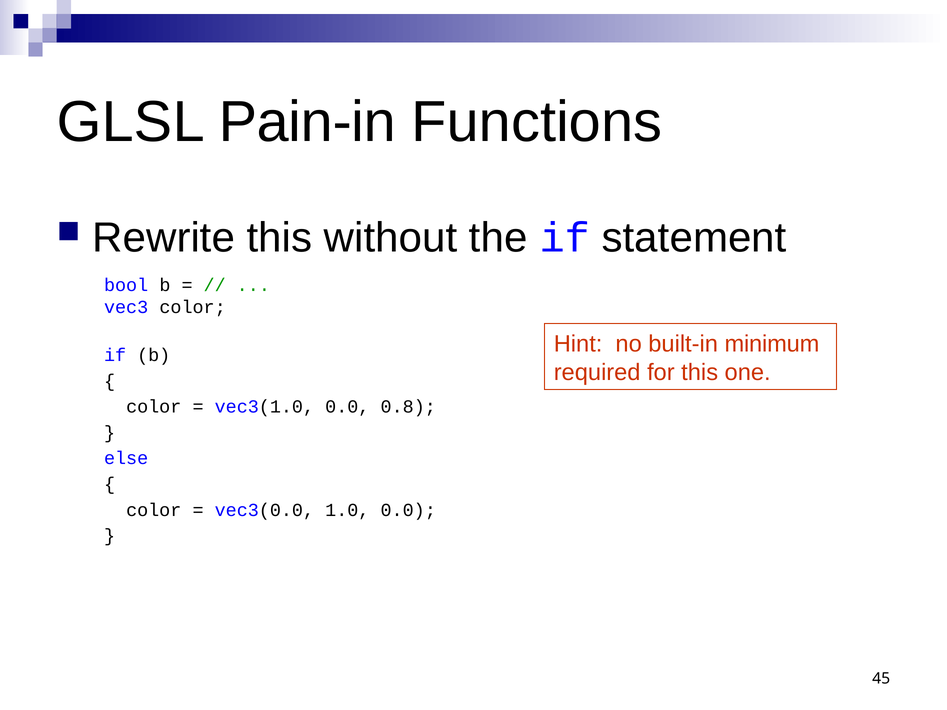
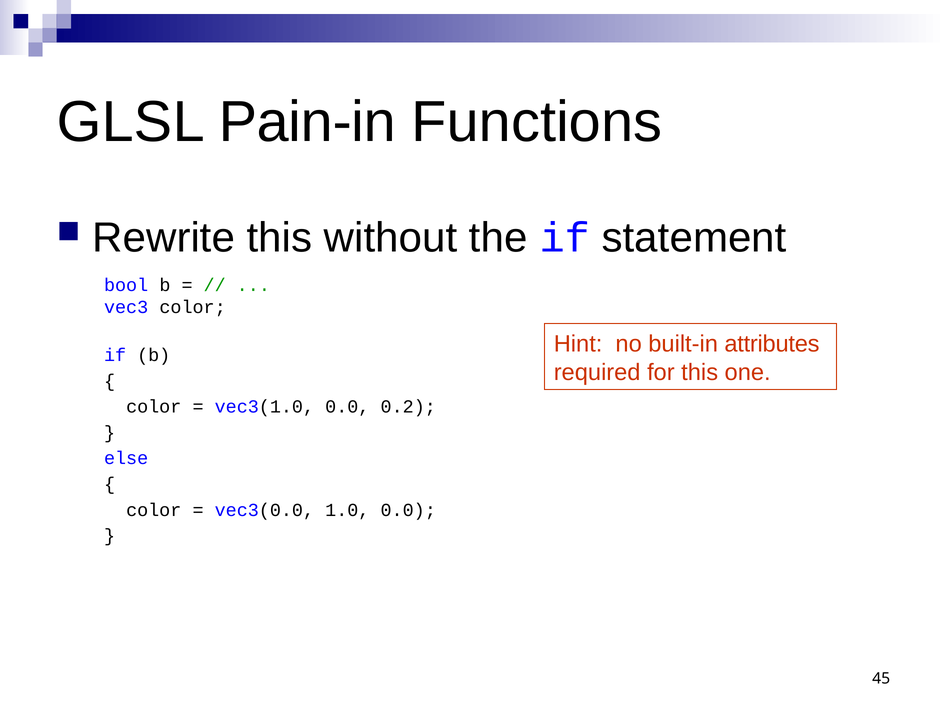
minimum: minimum -> attributes
0.8: 0.8 -> 0.2
